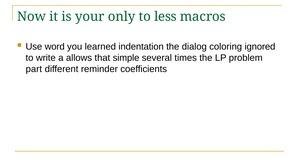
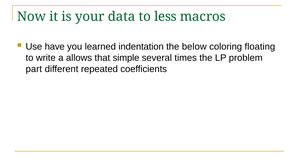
only: only -> data
word: word -> have
dialog: dialog -> below
ignored: ignored -> floating
reminder: reminder -> repeated
